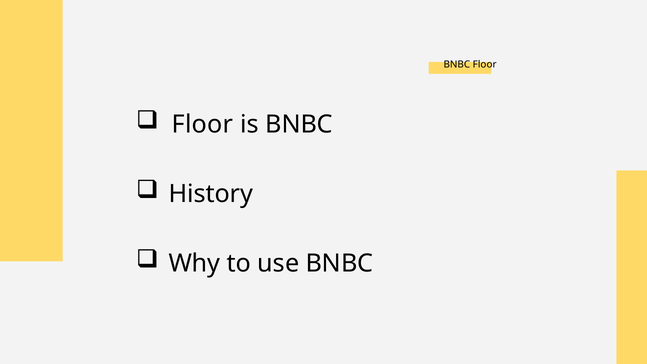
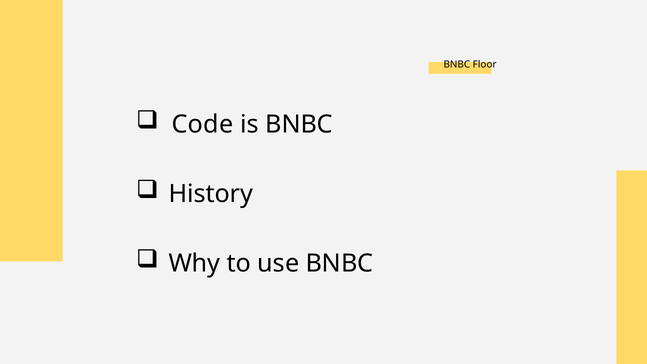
Floor at (203, 125): Floor -> Code
